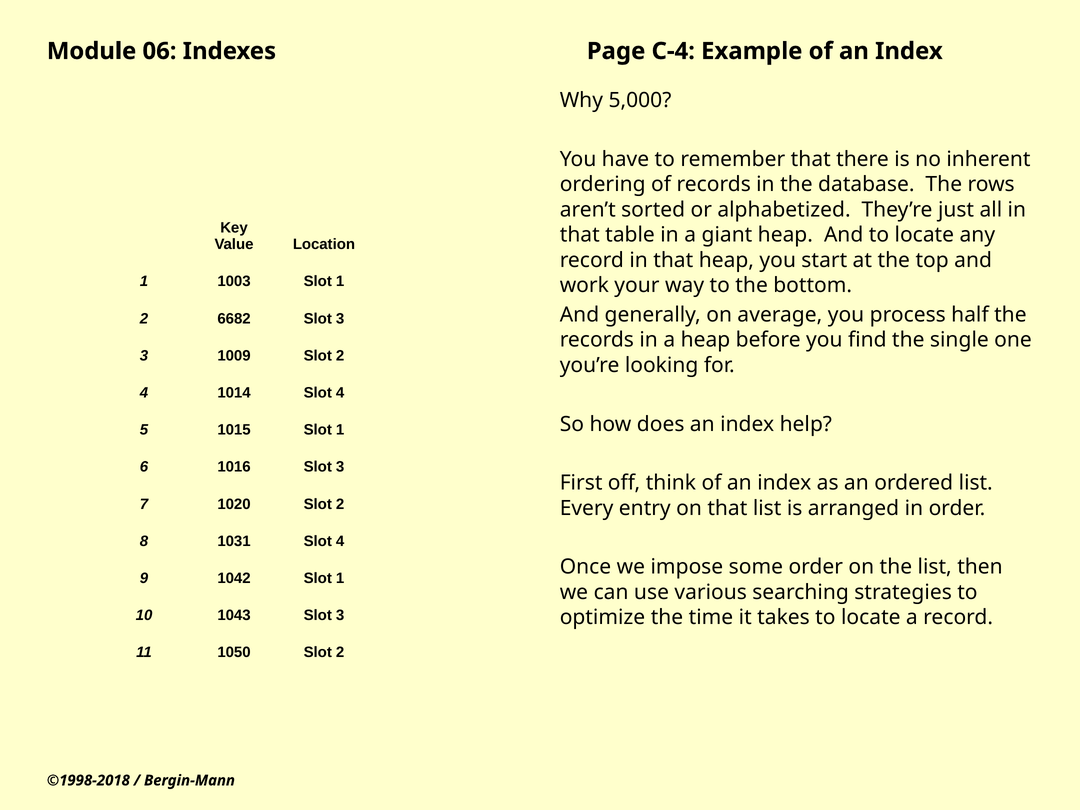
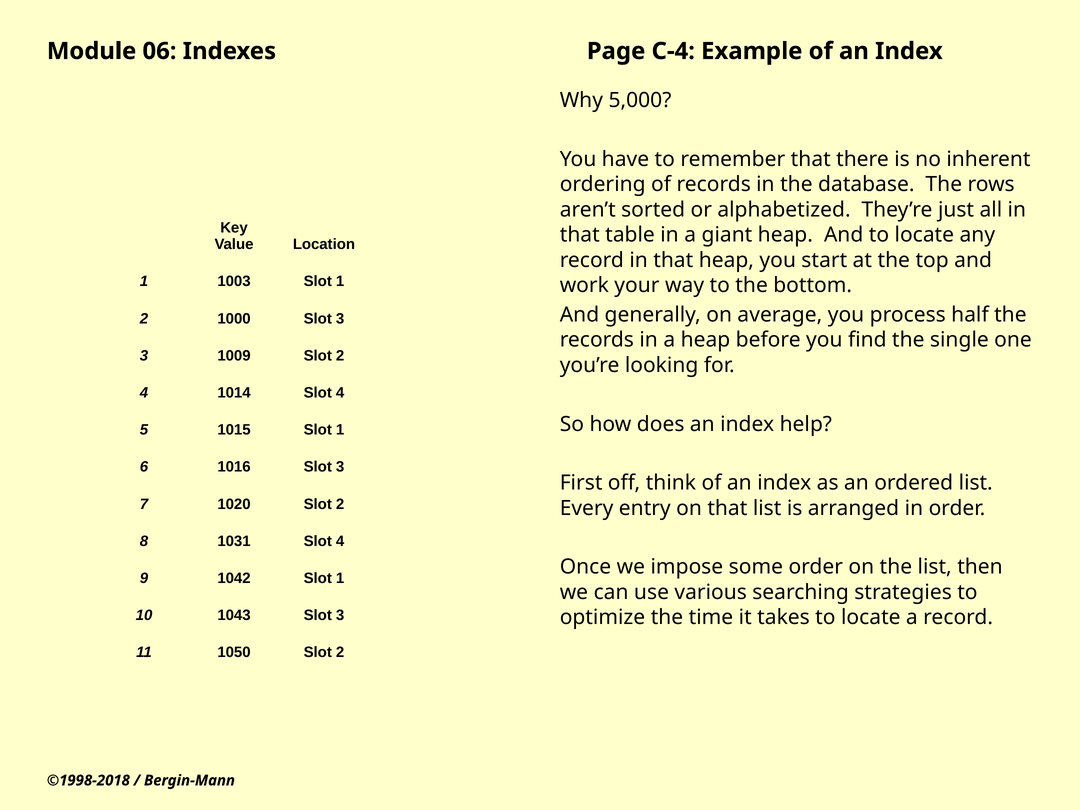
6682: 6682 -> 1000
